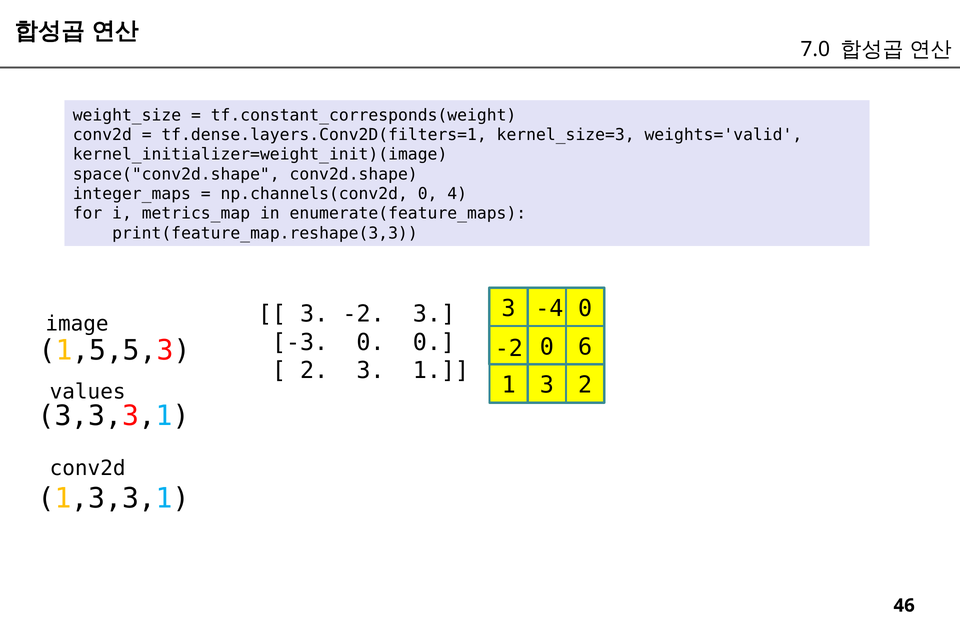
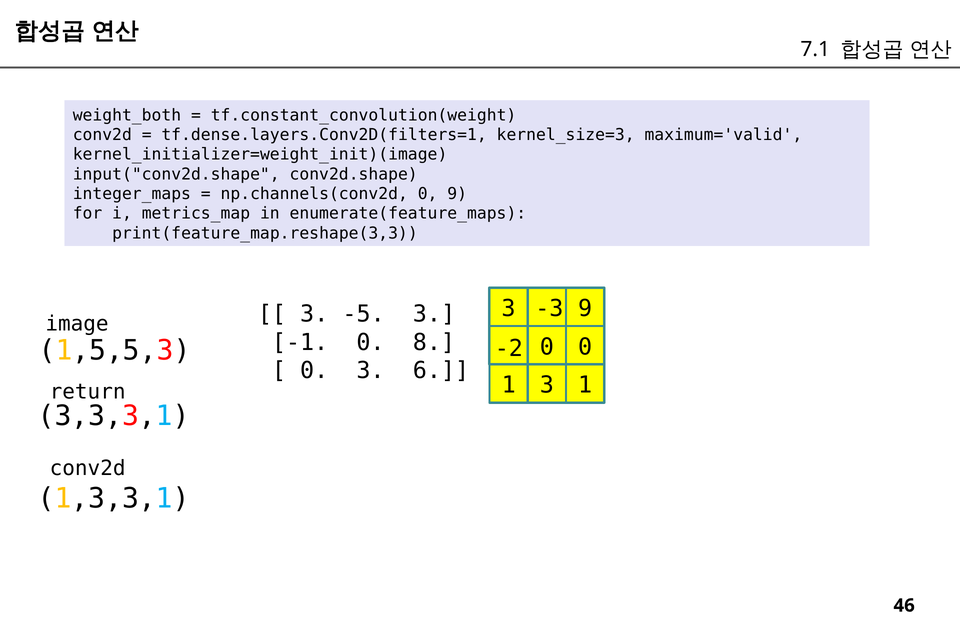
7.0: 7.0 -> 7.1
weight_size: weight_size -> weight_both
tf.constant_corresponds(weight: tf.constant_corresponds(weight -> tf.constant_convolution(weight
weights='valid: weights='valid -> maximum='valid
space("conv2d.shape: space("conv2d.shape -> input("conv2d.shape
0 4: 4 -> 9
-4: -4 -> -3
3 0: 0 -> 9
3 -2: -2 -> -5
-3: -3 -> -1
0 at (434, 342): 0 -> 8
0 6: 6 -> 0
2 at (314, 370): 2 -> 0
3 1: 1 -> 6
3 2: 2 -> 1
values: values -> return
